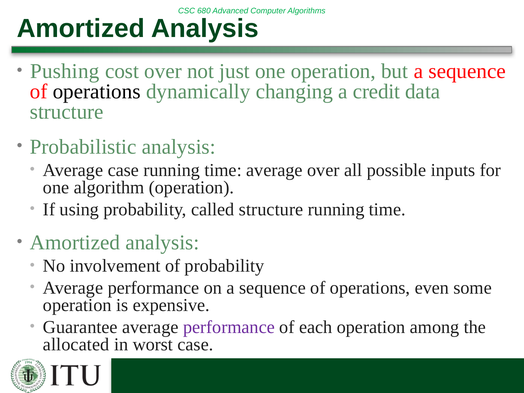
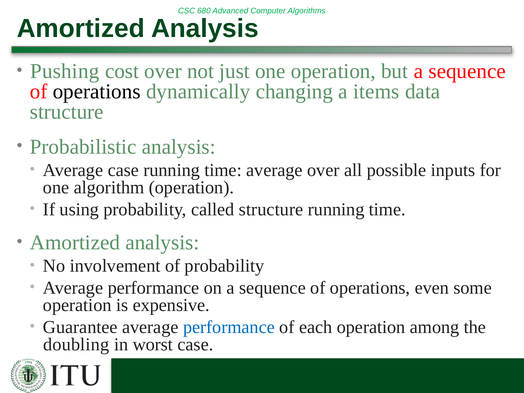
credit: credit -> items
performance at (229, 327) colour: purple -> blue
allocated: allocated -> doubling
